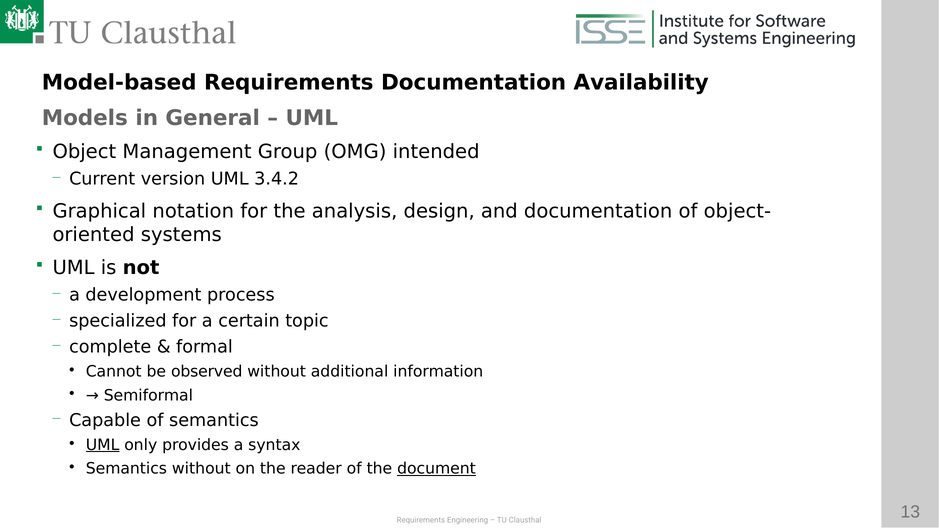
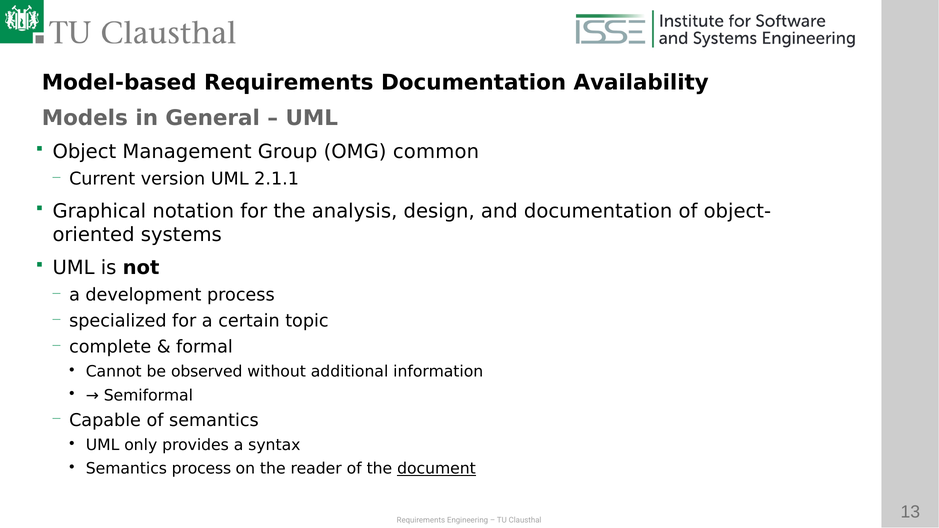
intended: intended -> common
3.4.2: 3.4.2 -> 2.1.1
UML at (103, 445) underline: present -> none
Semantics without: without -> process
